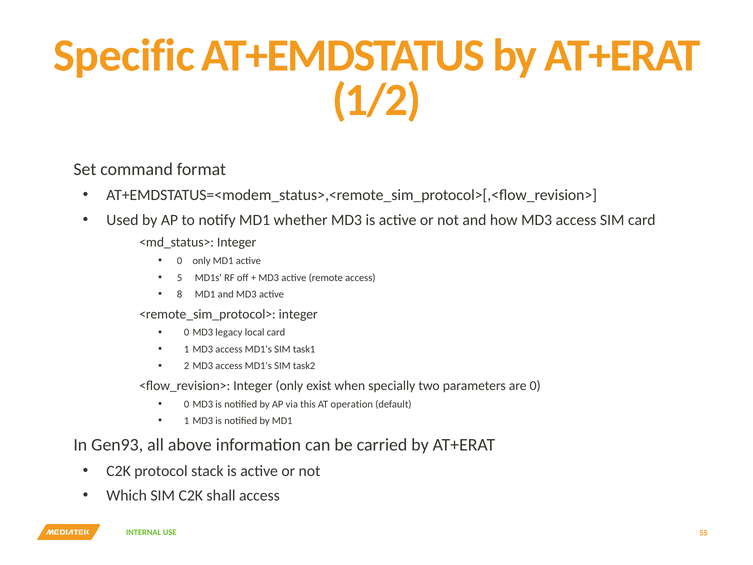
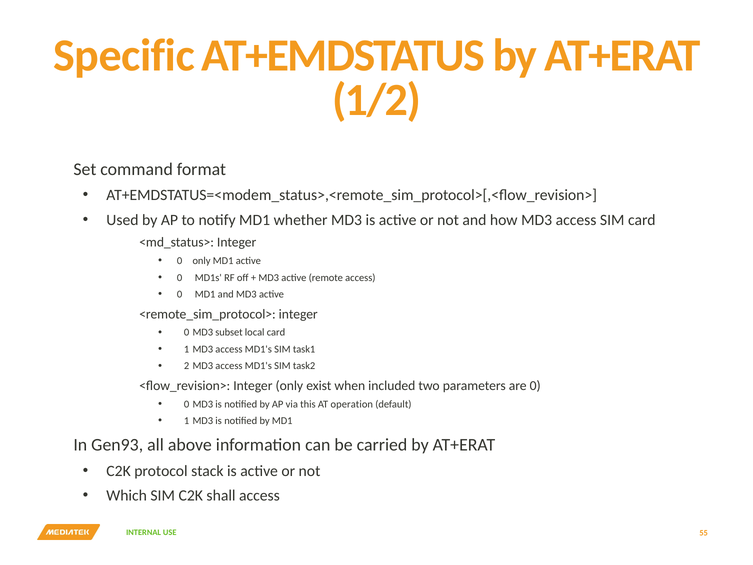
5 at (180, 278): 5 -> 0
8 at (180, 294): 8 -> 0
legacy: legacy -> subset
specially: specially -> included
